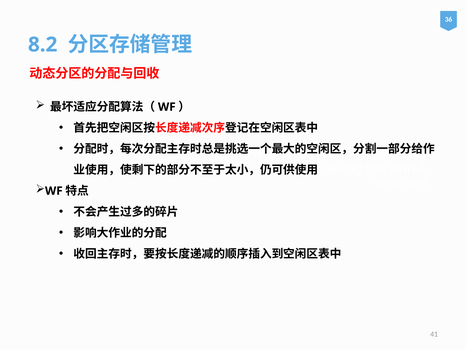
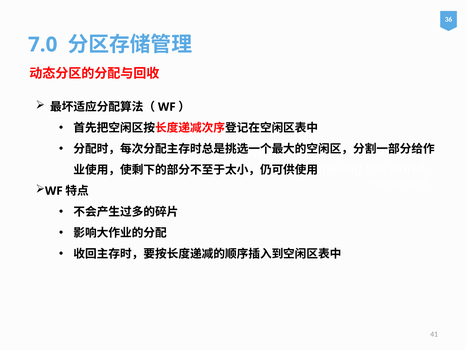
8.2: 8.2 -> 7.0
